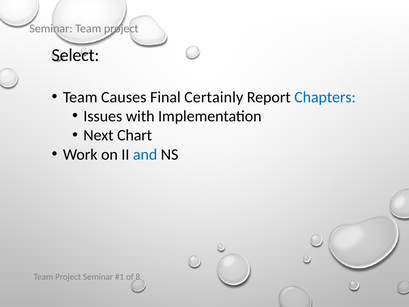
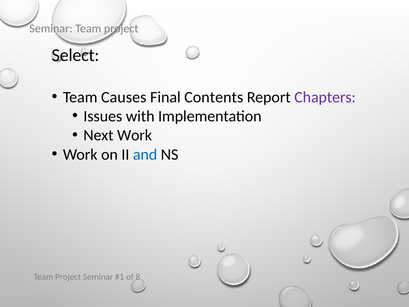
Certainly: Certainly -> Contents
Chapters colour: blue -> purple
Next Chart: Chart -> Work
